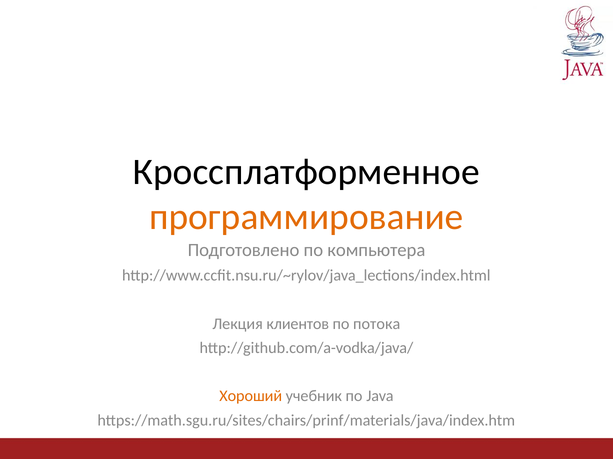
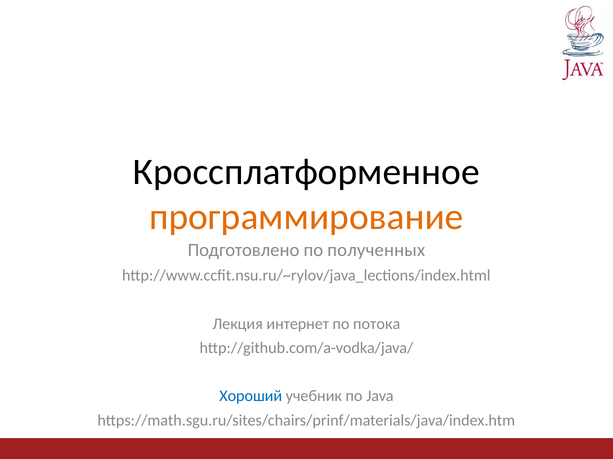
компьютера: компьютера -> полученных
клиентов: клиентов -> интернет
Хороший colour: orange -> blue
